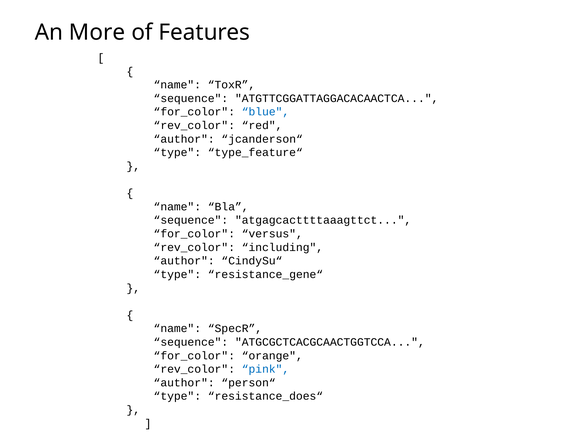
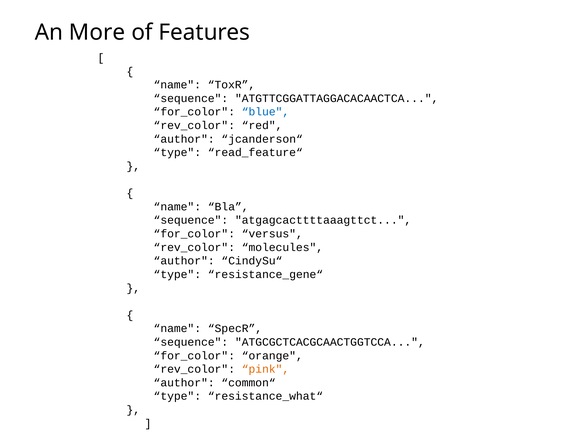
type_feature“: type_feature“ -> read_feature“
including: including -> molecules
pink colour: blue -> orange
person“: person“ -> common“
resistance_does“: resistance_does“ -> resistance_what“
